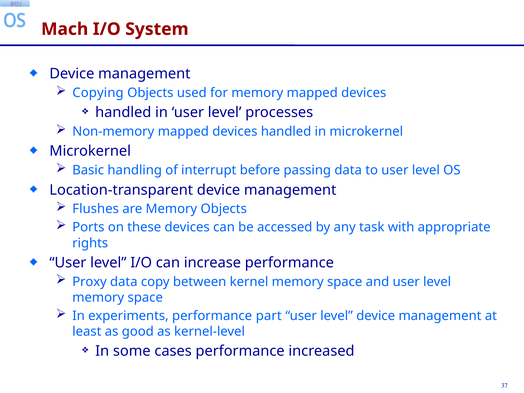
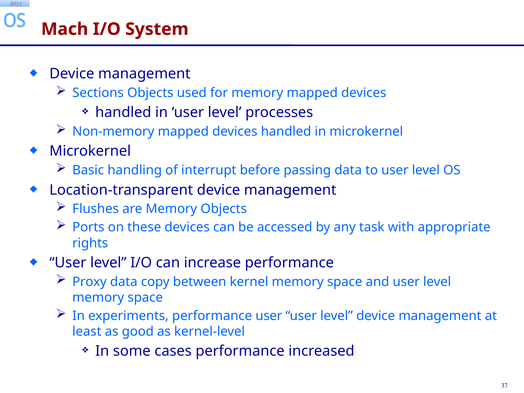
Copying: Copying -> Sections
performance part: part -> user
